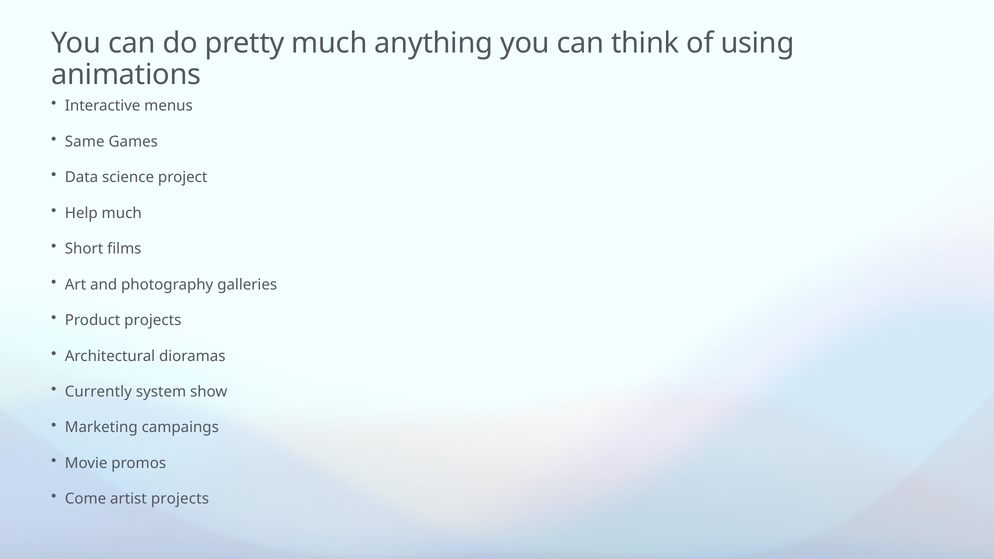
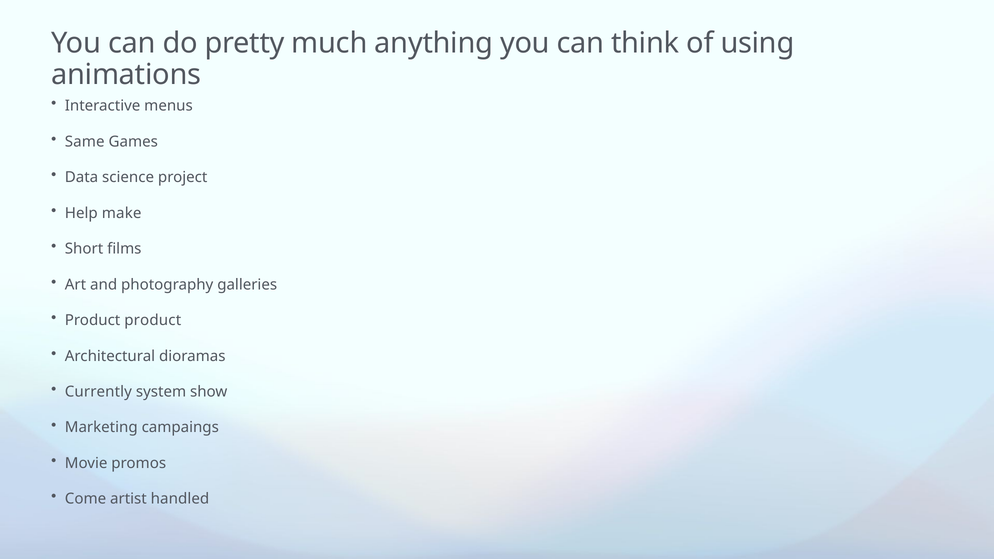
Help much: much -> make
Product projects: projects -> product
artist projects: projects -> handled
